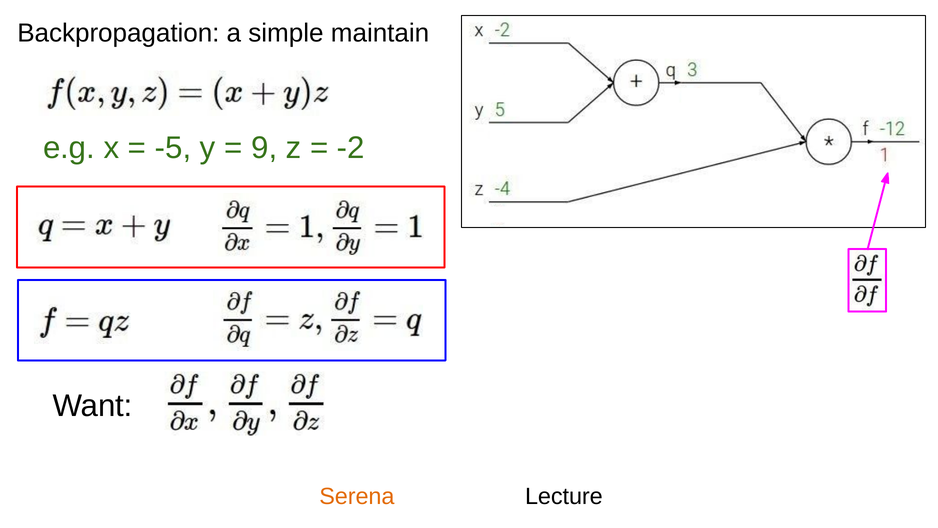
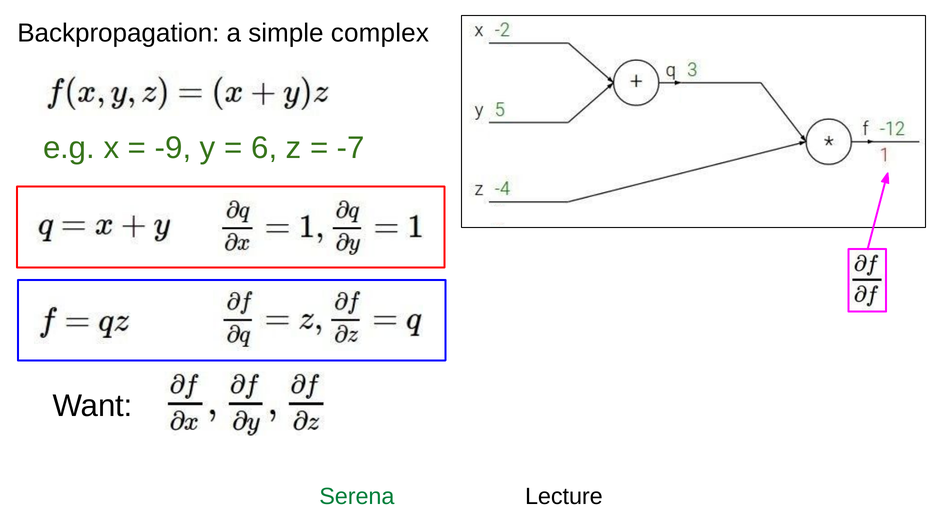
maintain: maintain -> complex
-5: -5 -> -9
9: 9 -> 6
-2: -2 -> -7
Serena colour: orange -> green
